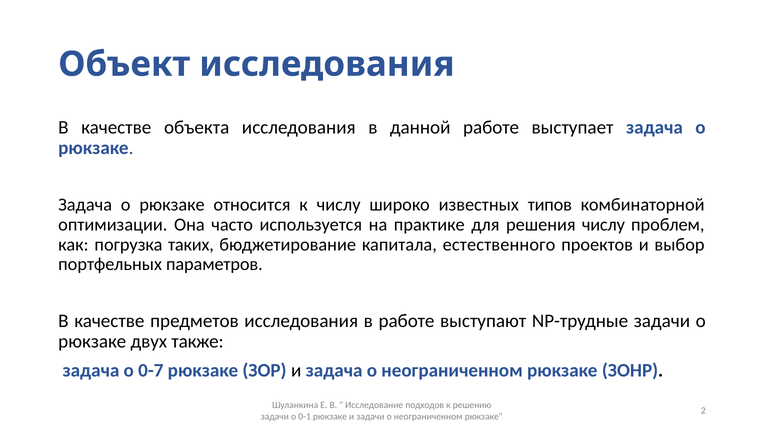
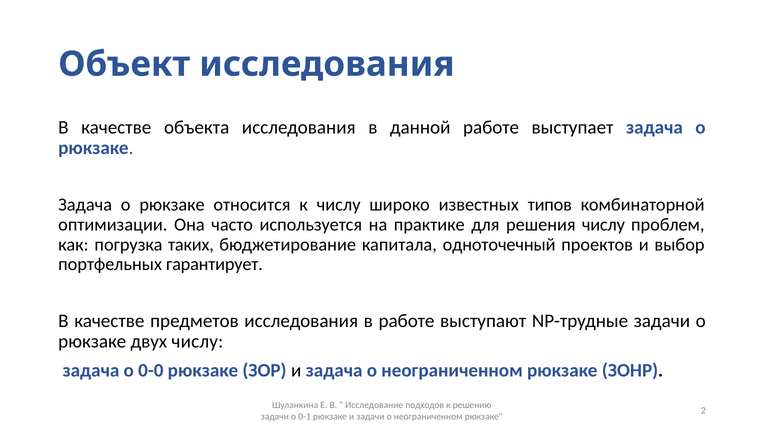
естественного: естественного -> одноточечный
параметров: параметров -> гарантирует
двух также: также -> числу
0-7: 0-7 -> 0-0
